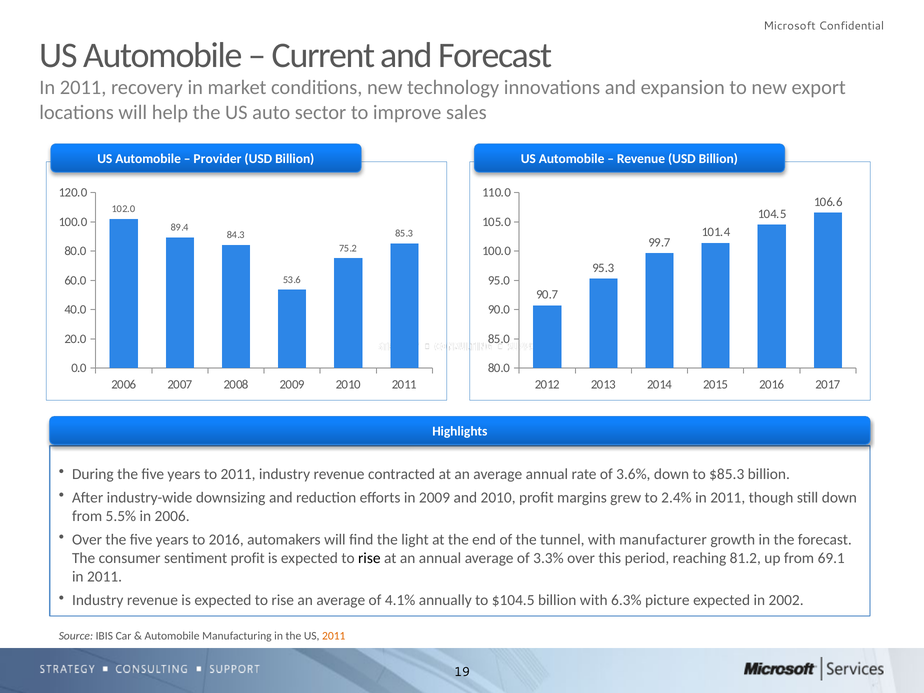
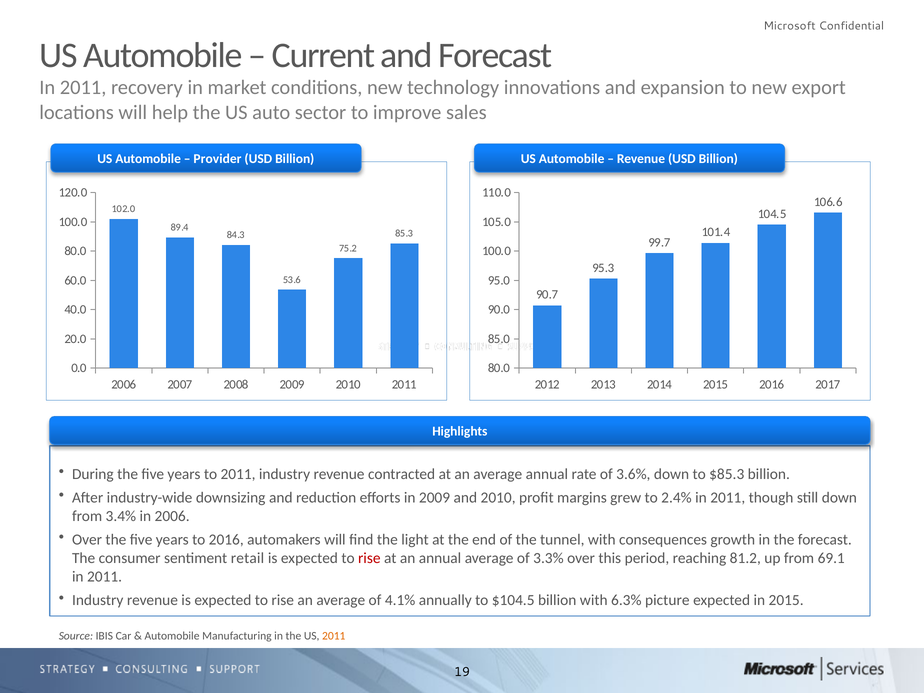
5.5%: 5.5% -> 3.4%
manufacturer: manufacturer -> consequences
sentiment profit: profit -> retail
rise at (369, 558) colour: black -> red
in 2002: 2002 -> 2015
